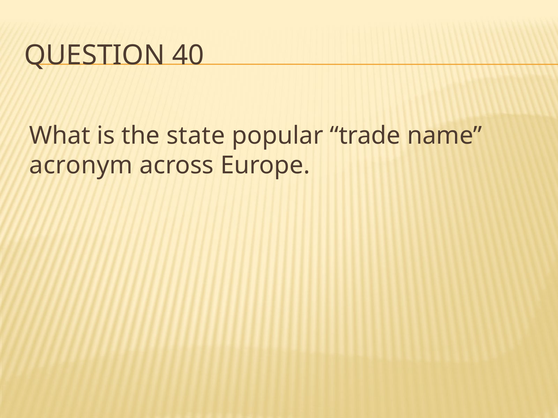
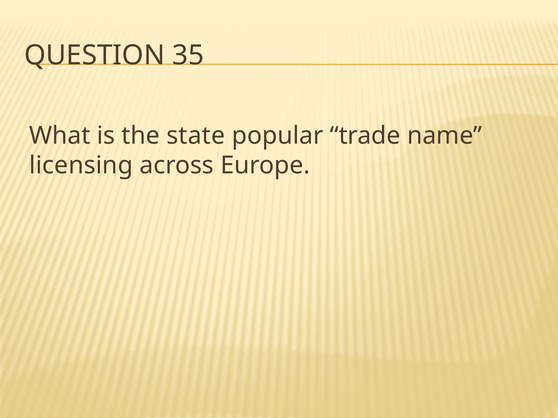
40: 40 -> 35
acronym: acronym -> licensing
